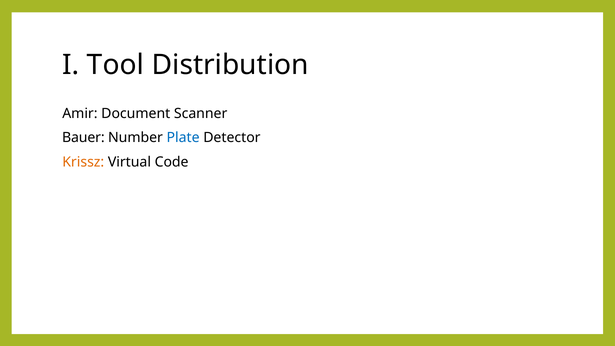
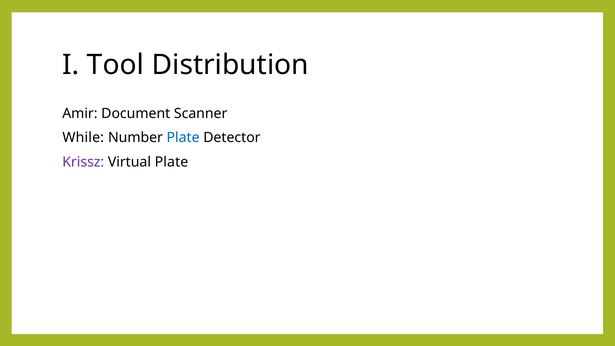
Bauer: Bauer -> While
Krissz colour: orange -> purple
Virtual Code: Code -> Plate
